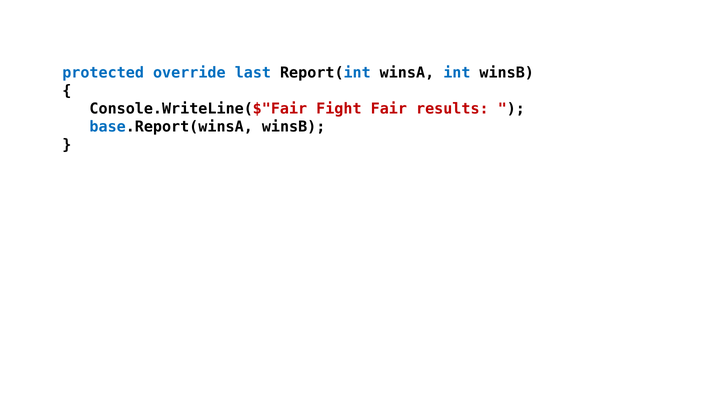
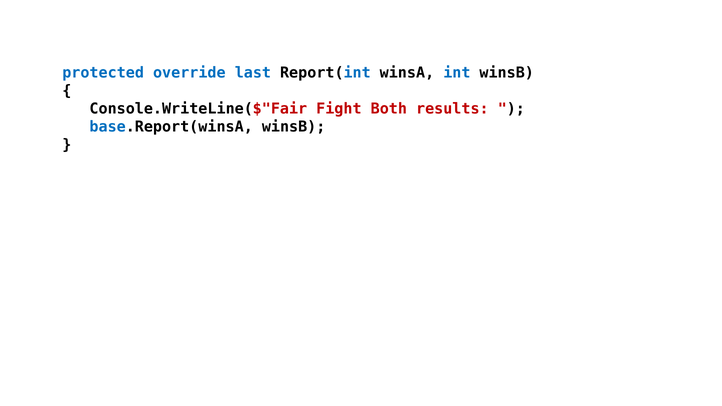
Fair: Fair -> Both
